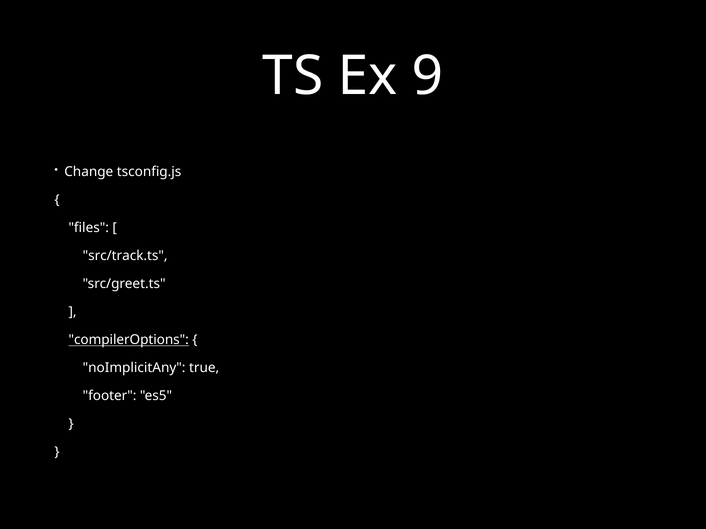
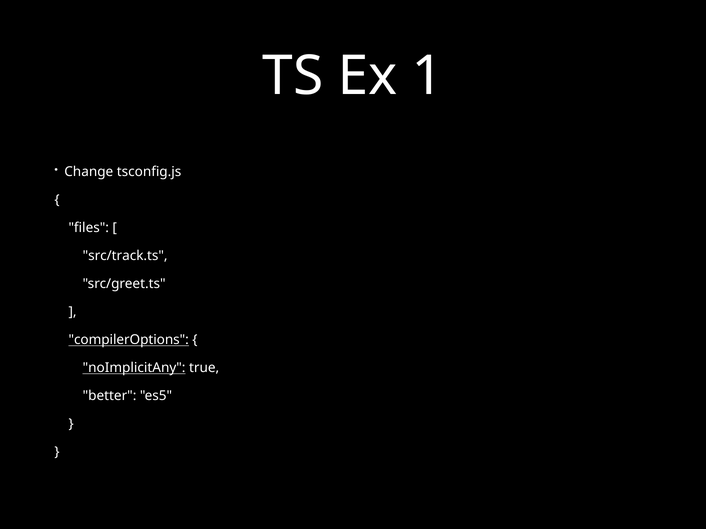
9: 9 -> 1
noImplicitAny underline: none -> present
footer: footer -> better
